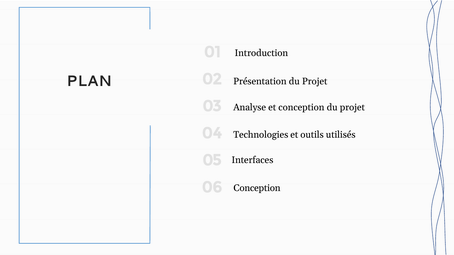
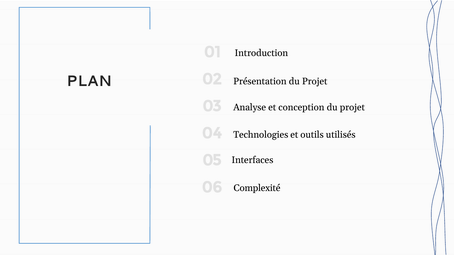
Conception at (257, 188): Conception -> Complexité
